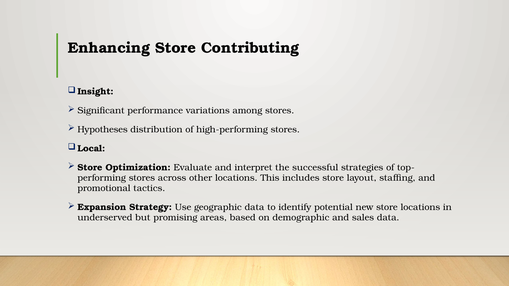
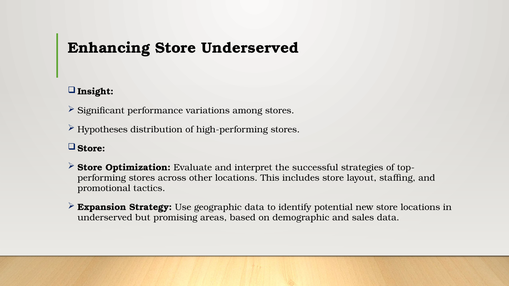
Store Contributing: Contributing -> Underserved
Local at (91, 149): Local -> Store
